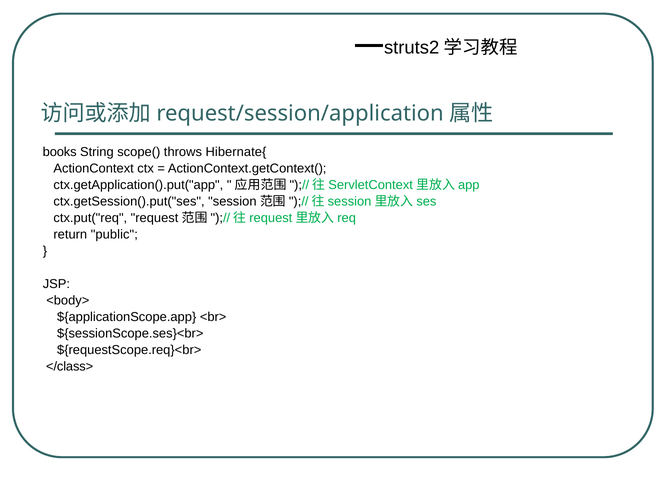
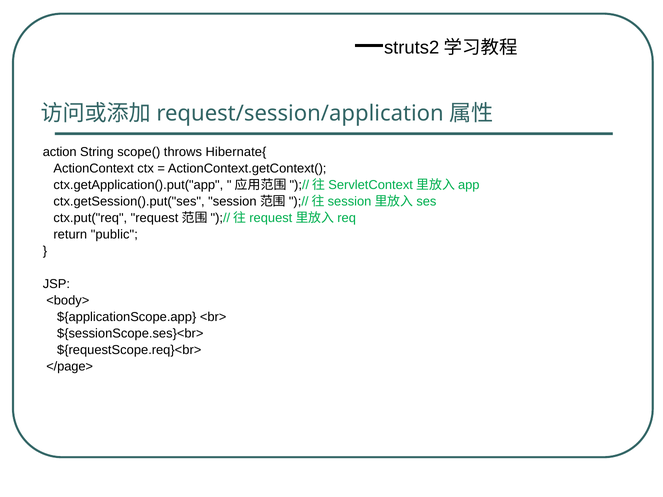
books: books -> action
</class>: </class> -> </page>
